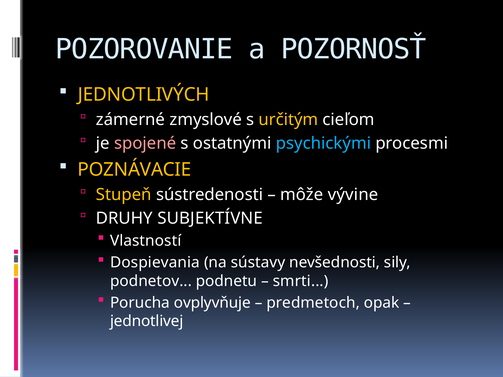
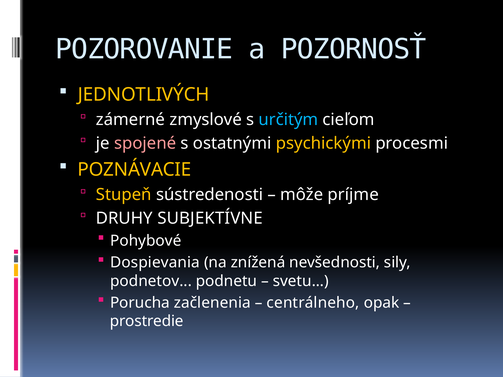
určitým colour: yellow -> light blue
psychickými colour: light blue -> yellow
vývine: vývine -> príjme
Vlastností: Vlastností -> Pohybové
sústavy: sústavy -> znížená
smrti: smrti -> svetu
ovplyvňuje: ovplyvňuje -> začlenenia
predmetoch: predmetoch -> centrálneho
jednotlivej: jednotlivej -> prostredie
